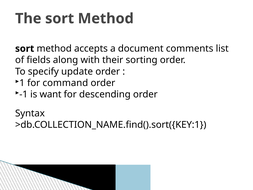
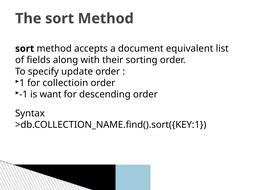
comments: comments -> equivalent
command: command -> collectioin
